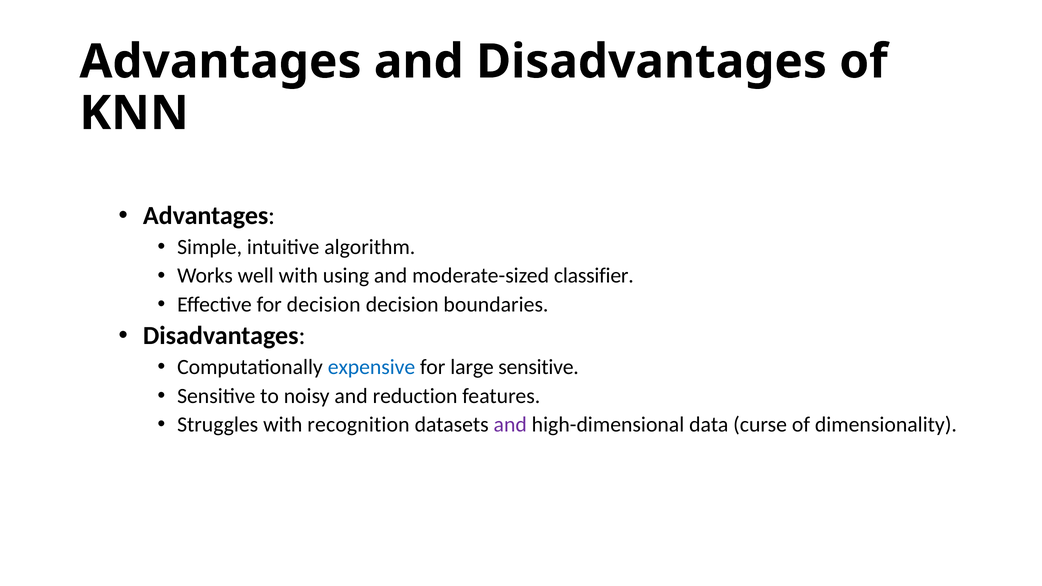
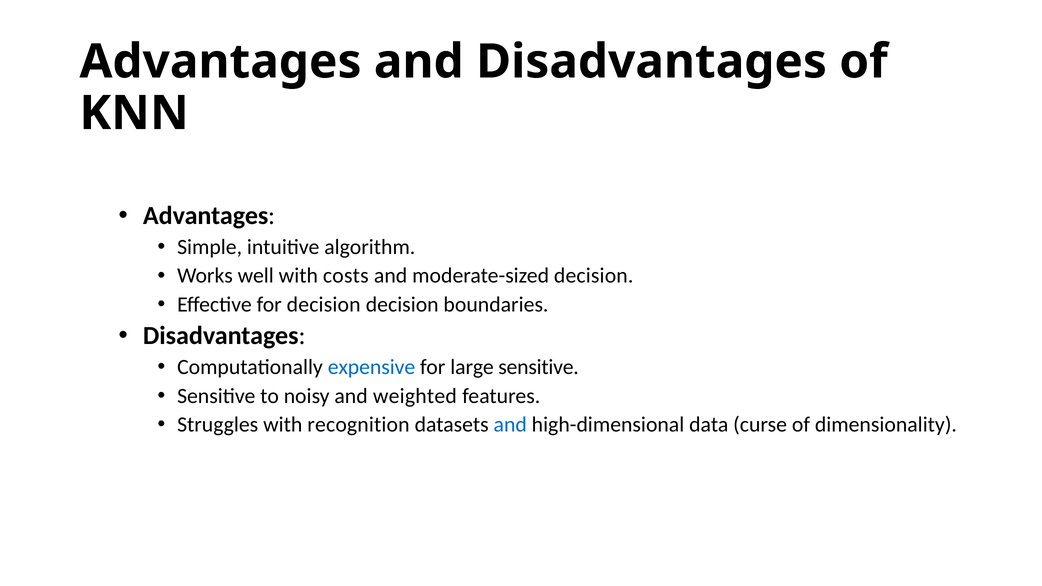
using: using -> costs
moderate-sized classifier: classifier -> decision
reduction: reduction -> weighted
and at (510, 425) colour: purple -> blue
